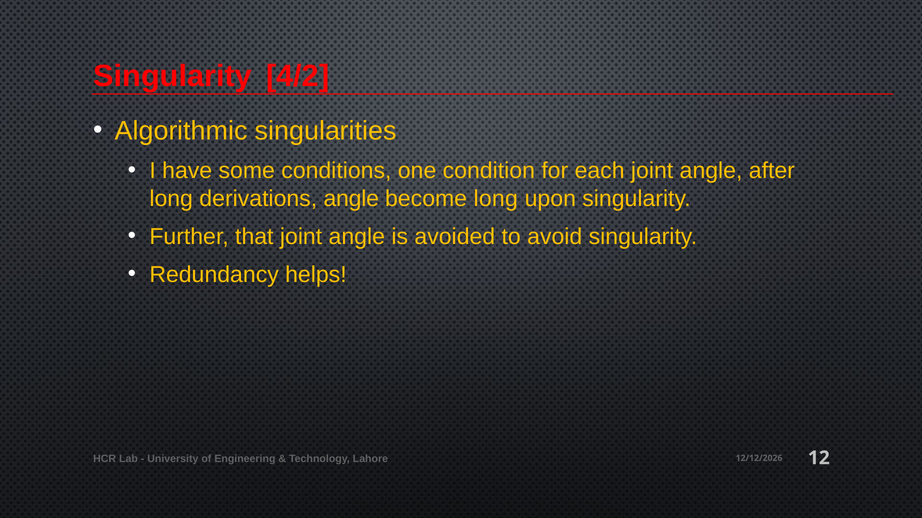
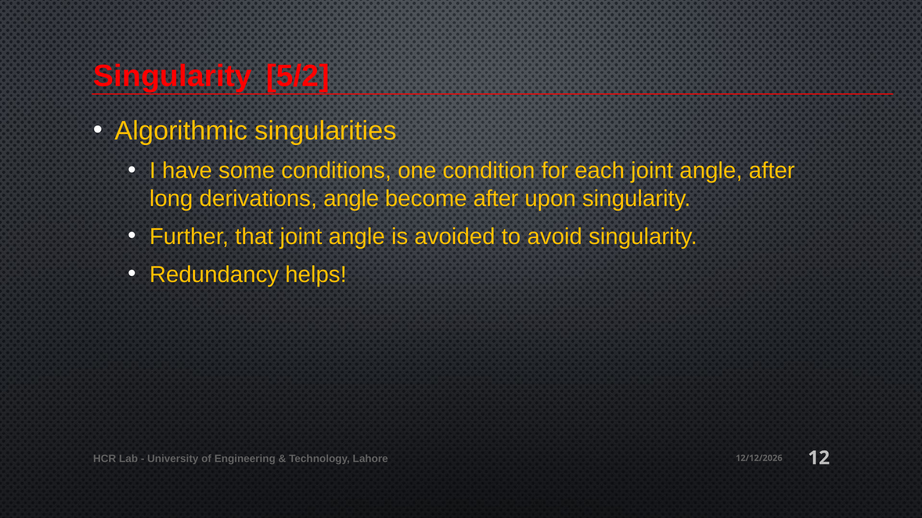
4/2: 4/2 -> 5/2
become long: long -> after
